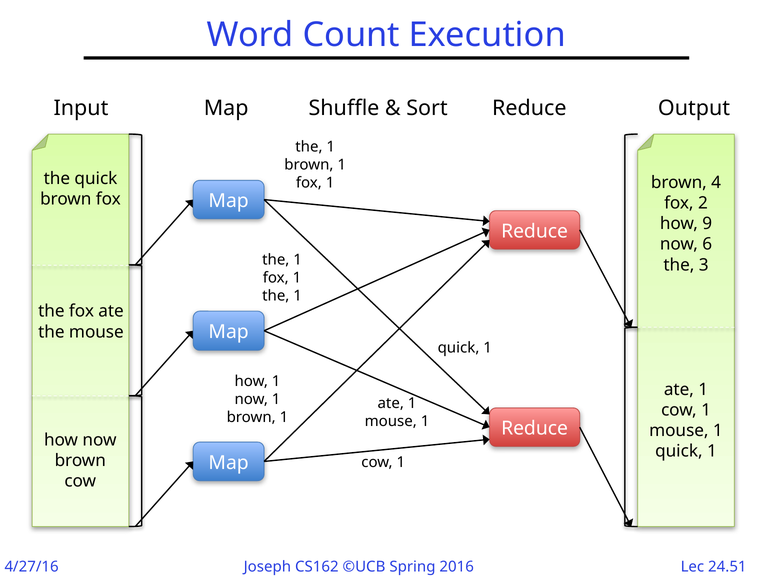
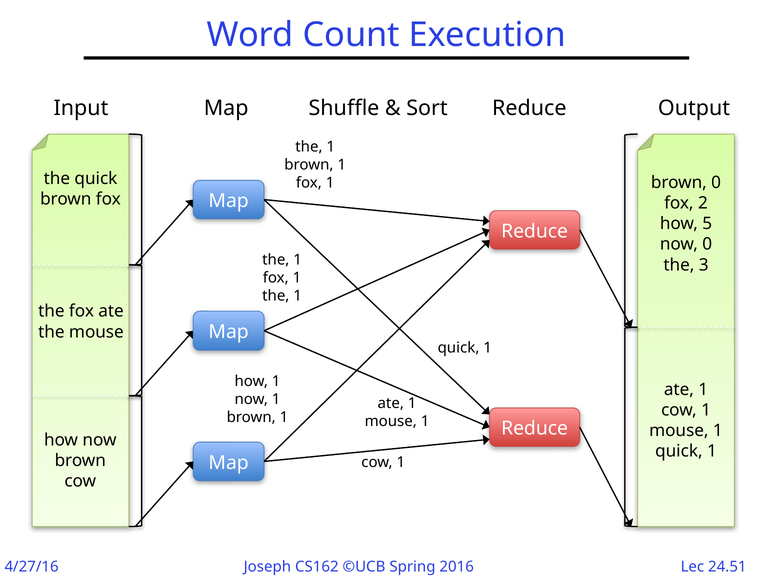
brown 4: 4 -> 0
9: 9 -> 5
now 6: 6 -> 0
